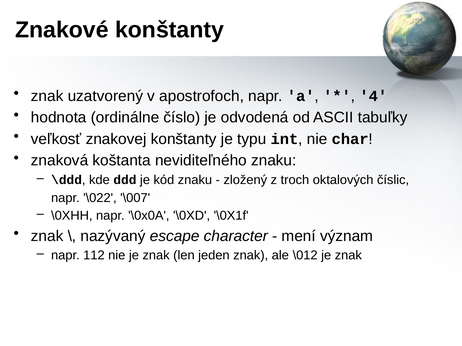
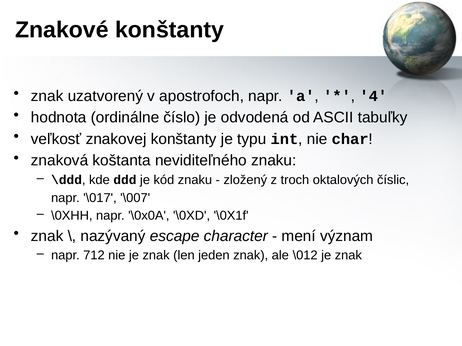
\022: \022 -> \017
112: 112 -> 712
